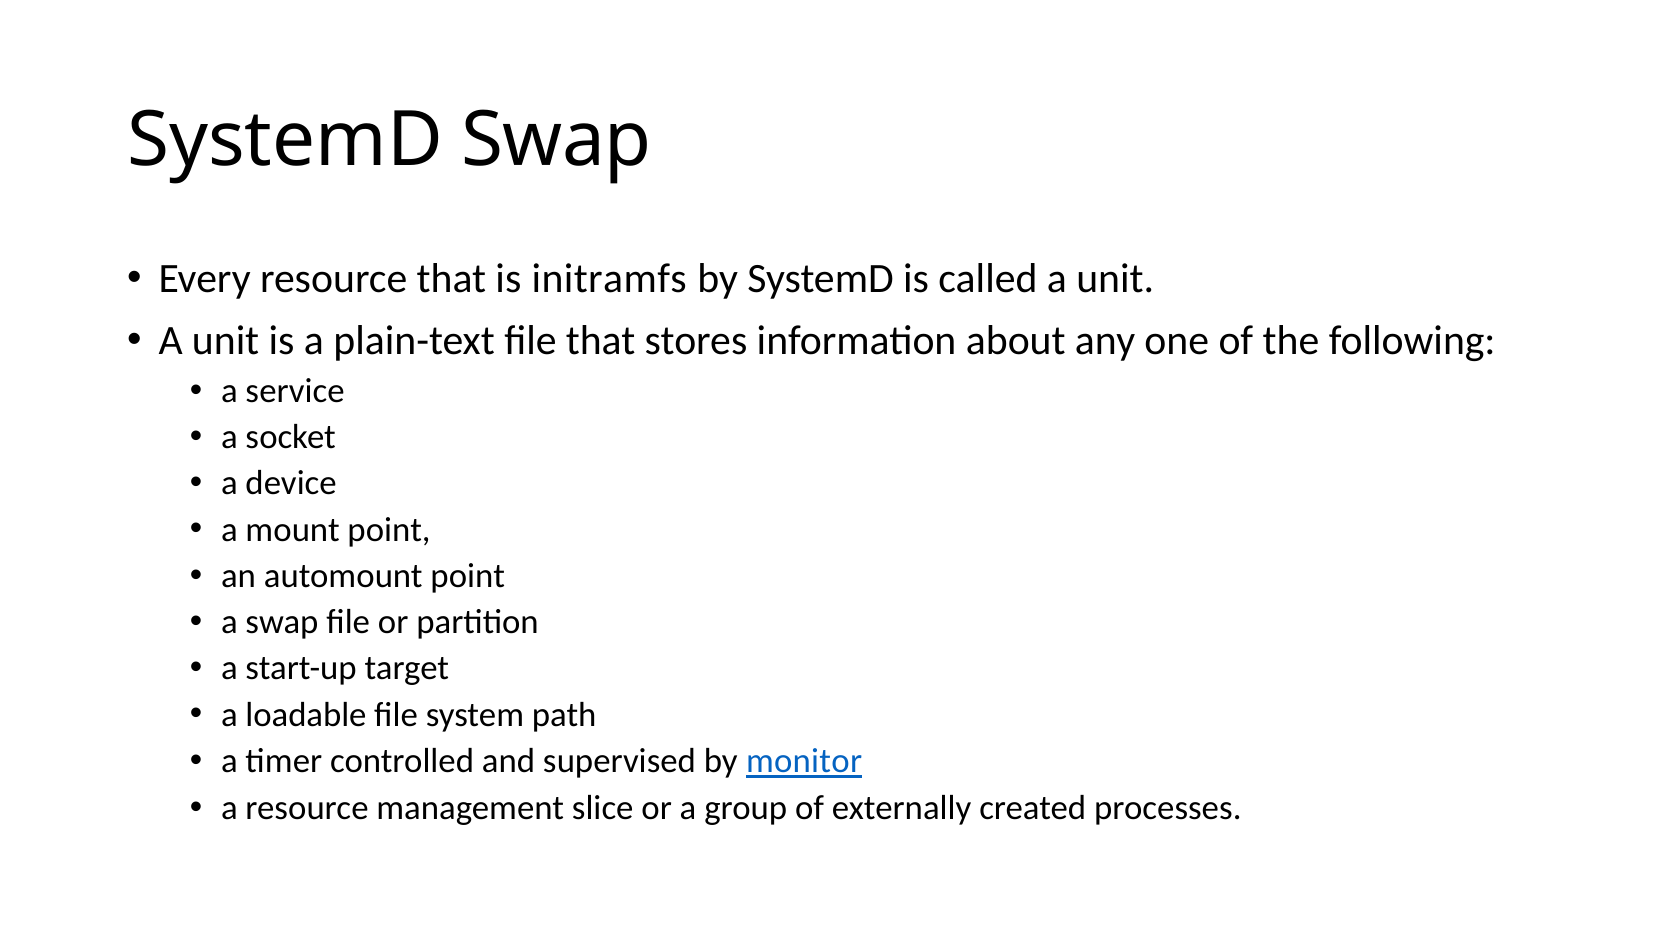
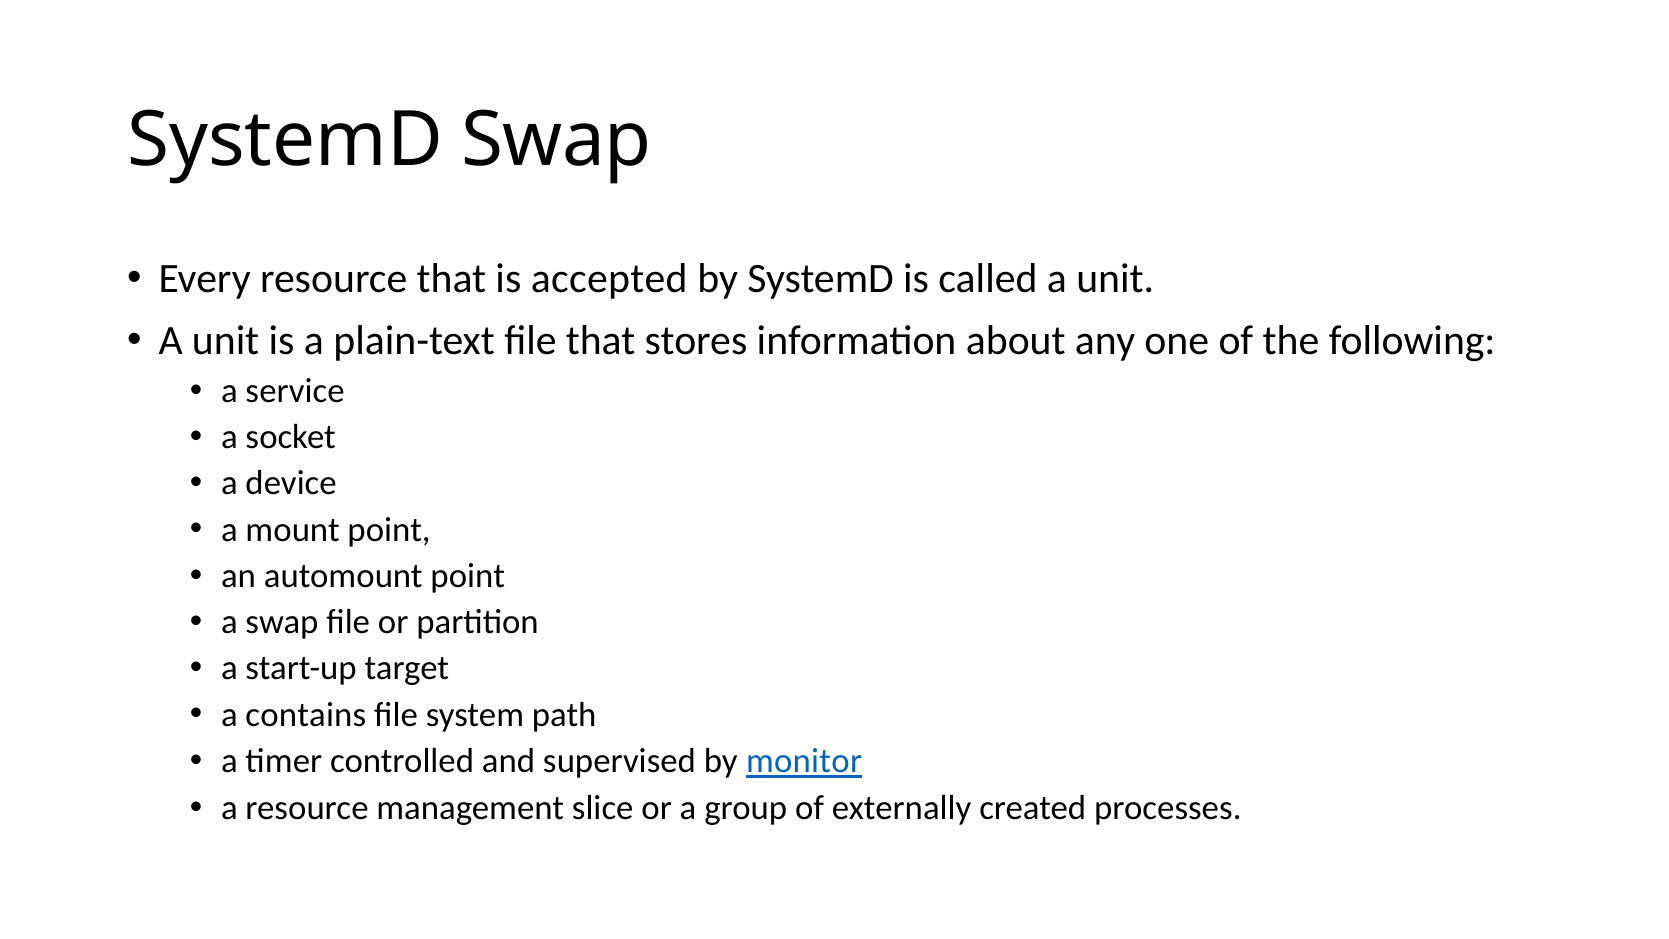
initramfs: initramfs -> accepted
loadable: loadable -> contains
